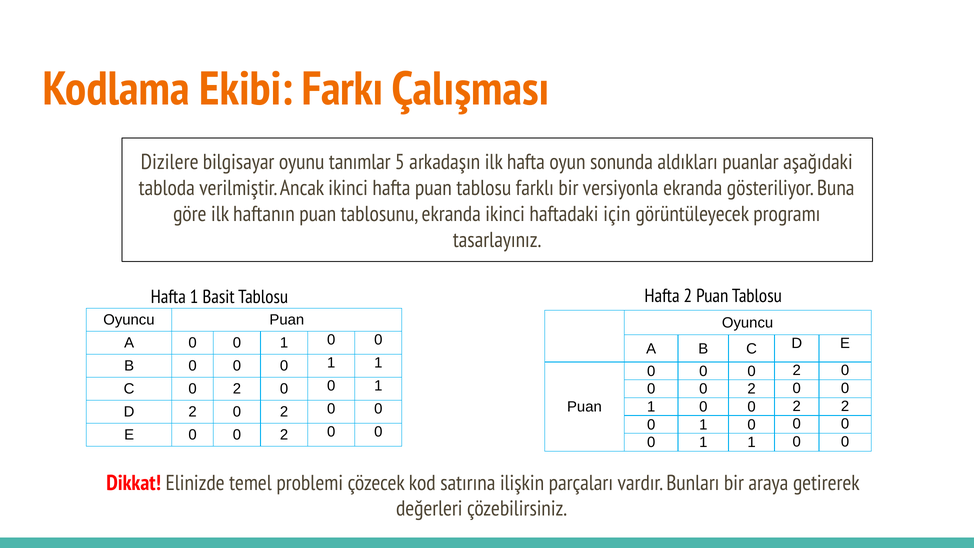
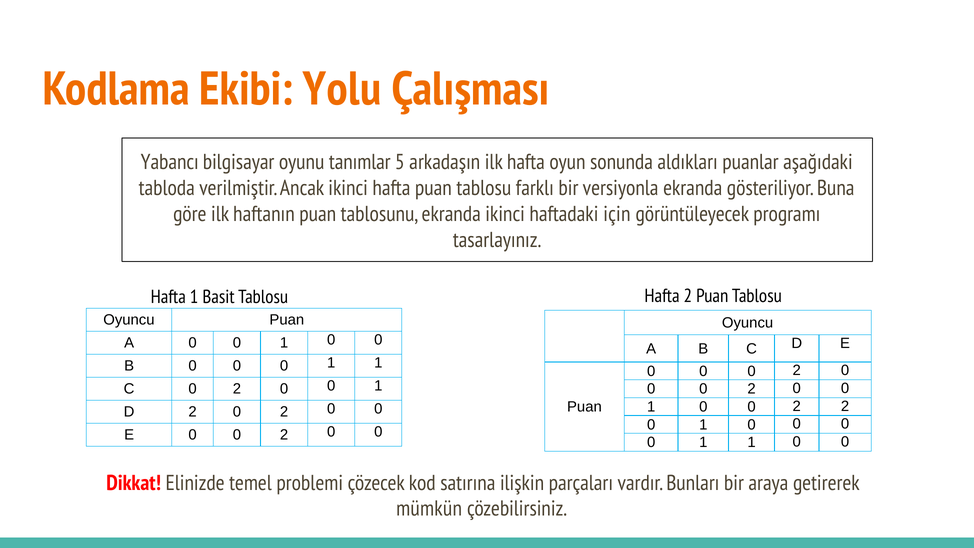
Farkı: Farkı -> Yolu
Dizilere: Dizilere -> Yabancı
değerleri: değerleri -> mümkün
